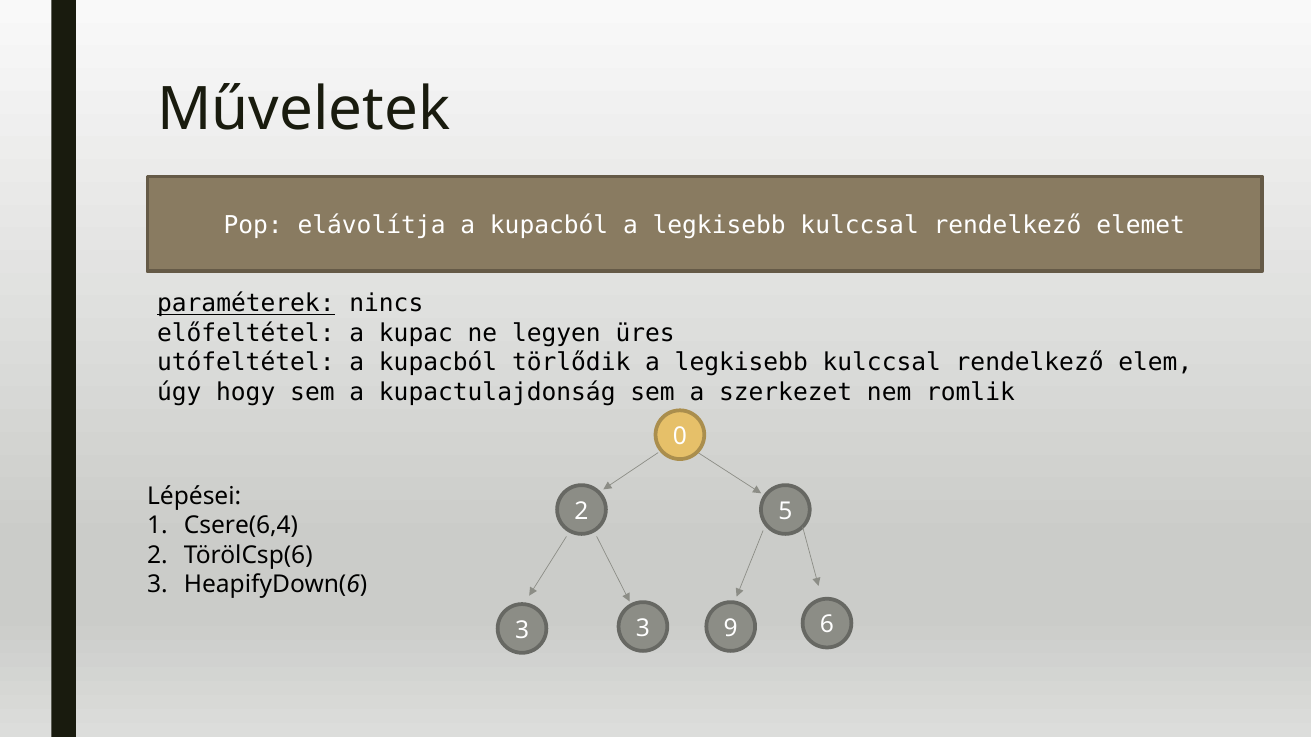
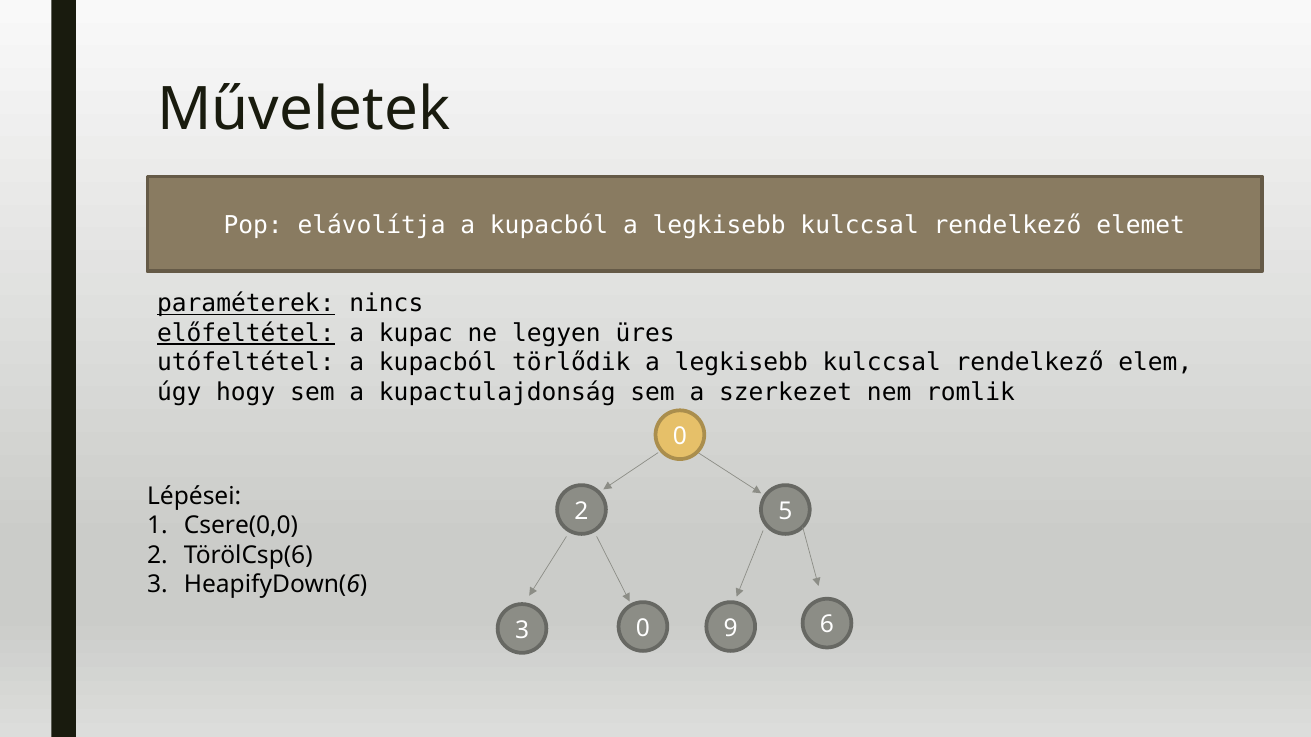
előfeltétel underline: none -> present
Csere(6,4: Csere(6,4 -> Csere(0,0
3 3: 3 -> 0
